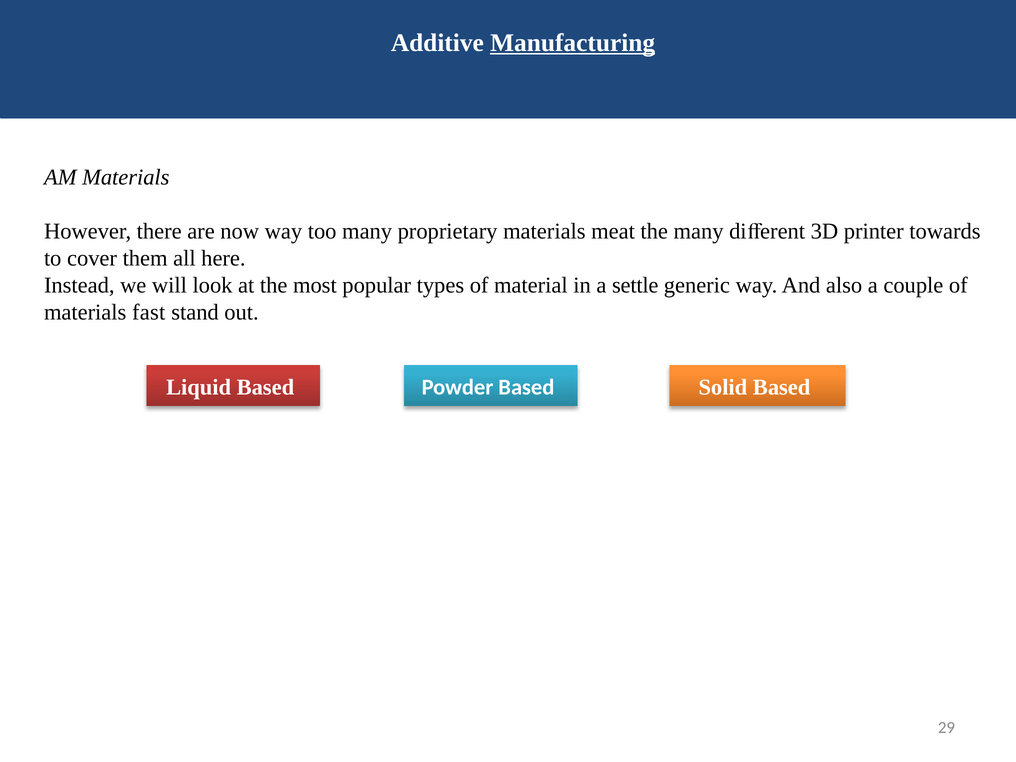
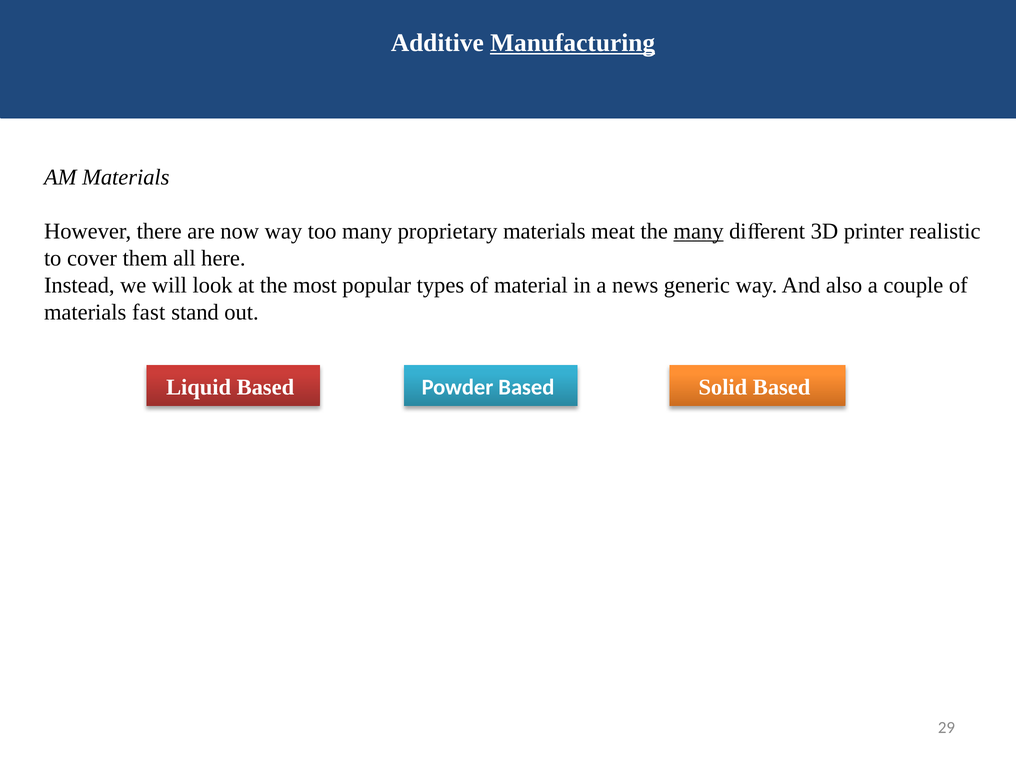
many at (699, 231) underline: none -> present
towards: towards -> realistic
settle: settle -> news
